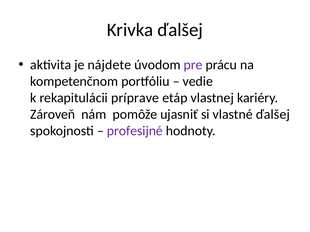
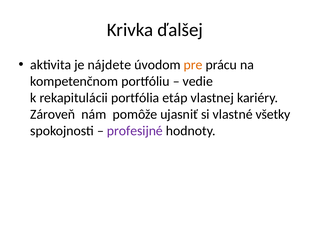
pre colour: purple -> orange
príprave: príprave -> portfólia
vlastné ďalšej: ďalšej -> všetky
